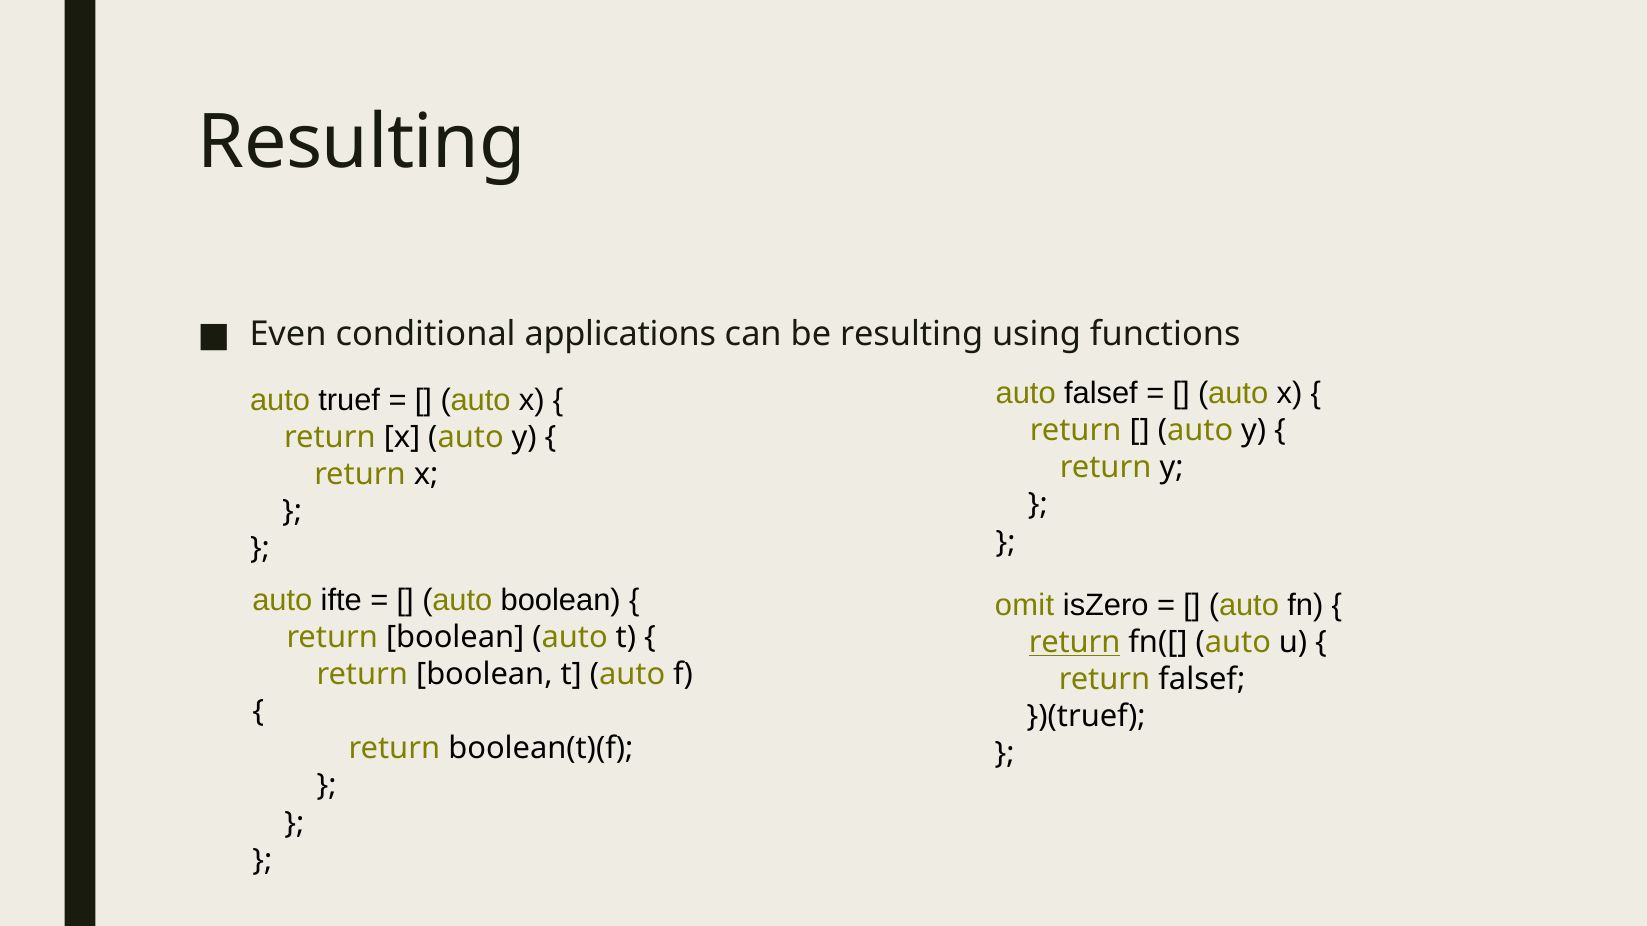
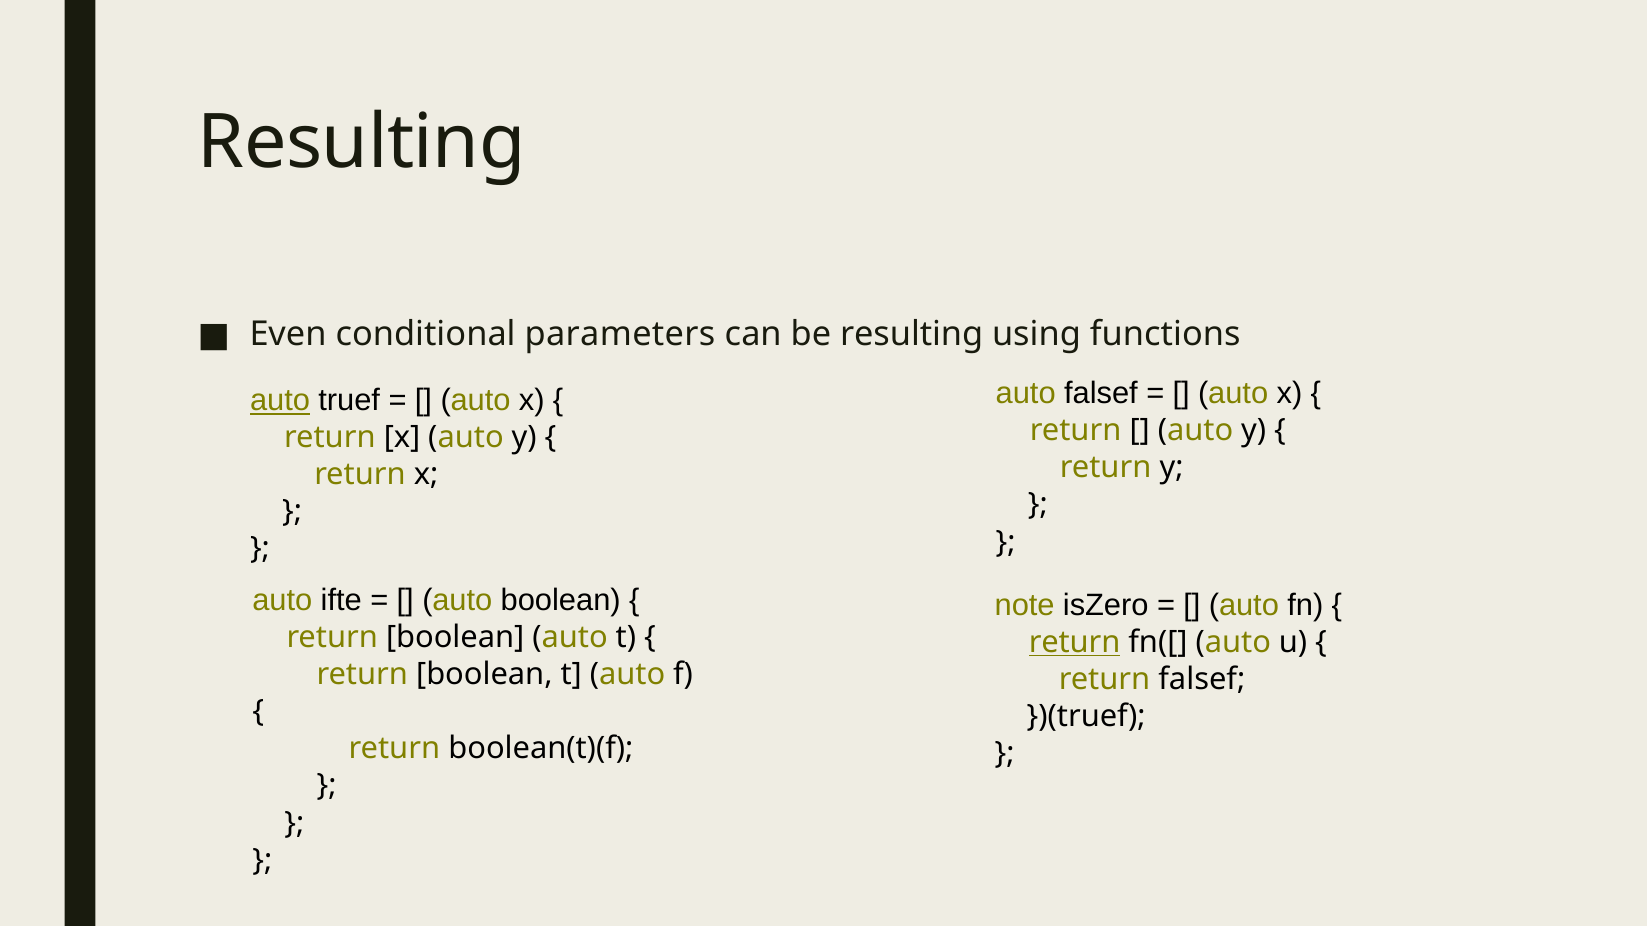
applications: applications -> parameters
auto at (280, 401) underline: none -> present
omit: omit -> note
